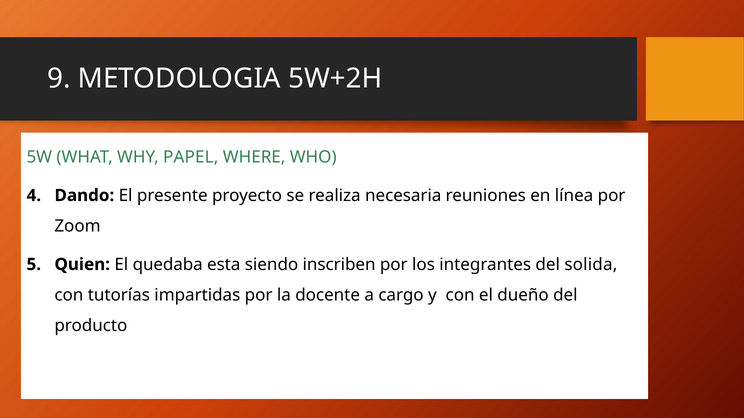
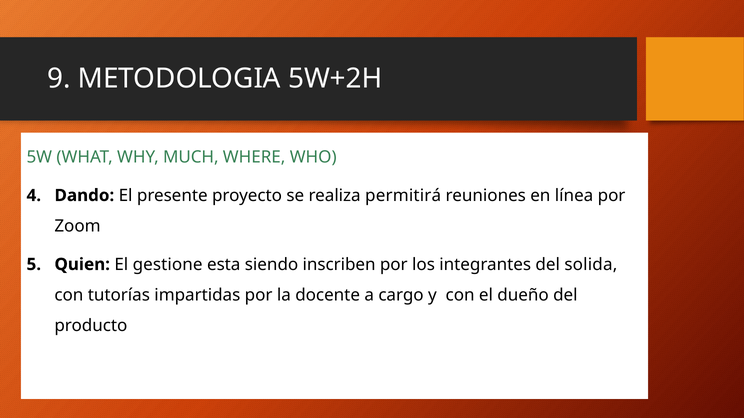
PAPEL: PAPEL -> MUCH
necesaria: necesaria -> permitirá
quedaba: quedaba -> gestione
